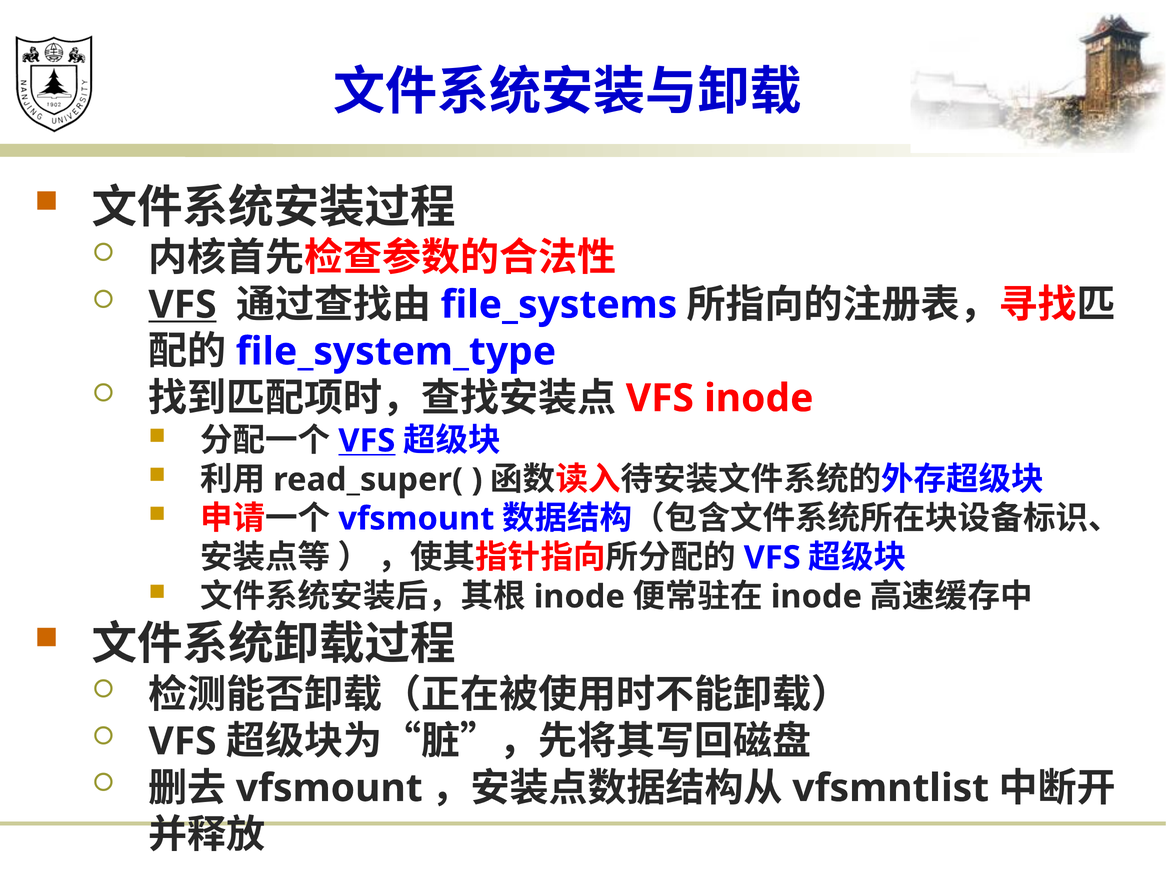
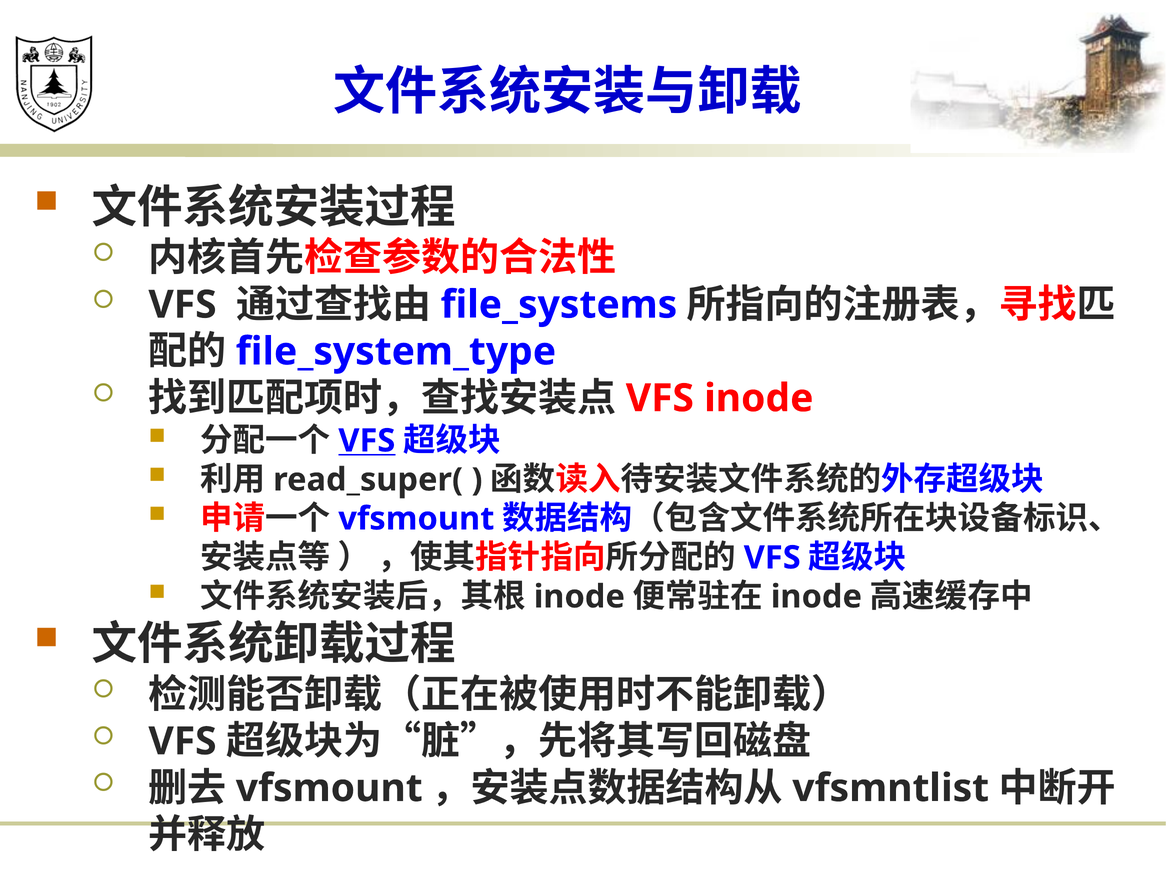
VFS at (183, 305) underline: present -> none
